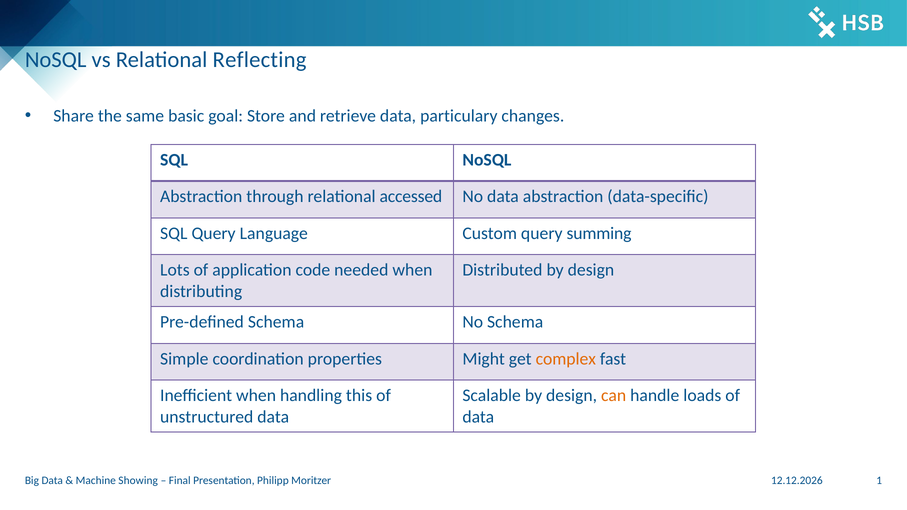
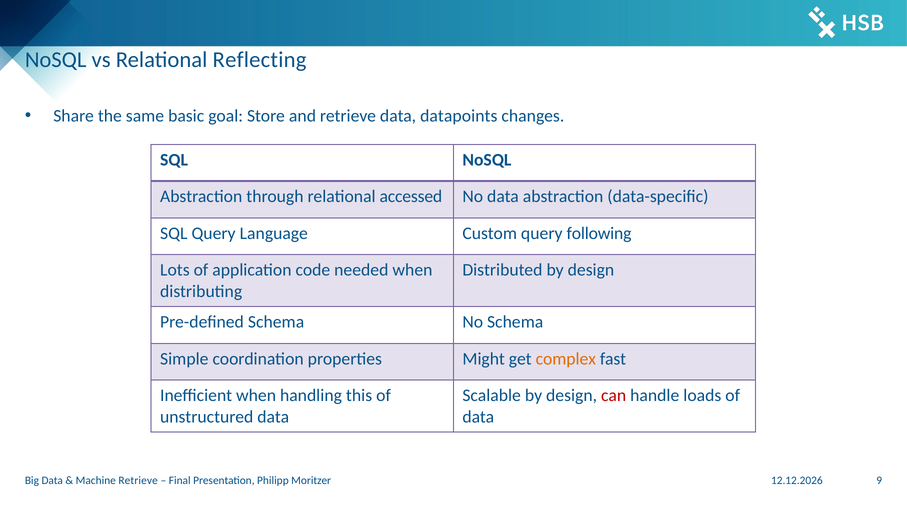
particulary: particulary -> datapoints
summing: summing -> following
can colour: orange -> red
1: 1 -> 9
Machine Showing: Showing -> Retrieve
